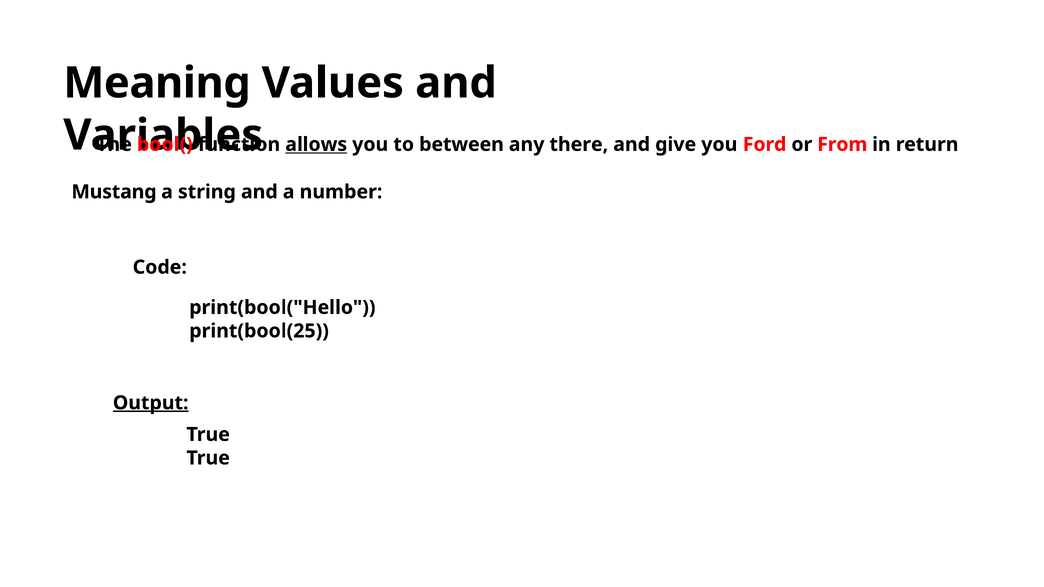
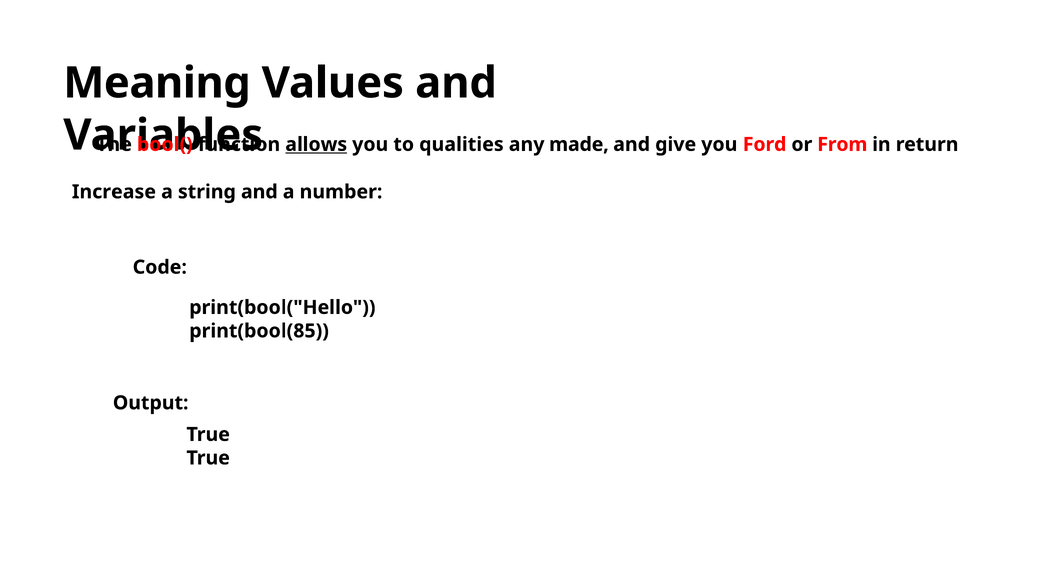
between: between -> qualities
there: there -> made
Mustang: Mustang -> Increase
print(bool(25: print(bool(25 -> print(bool(85
Output underline: present -> none
